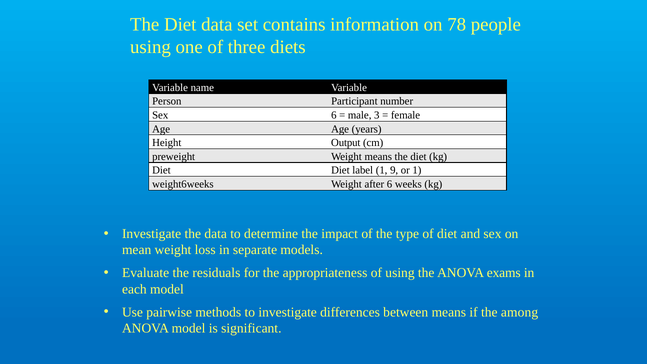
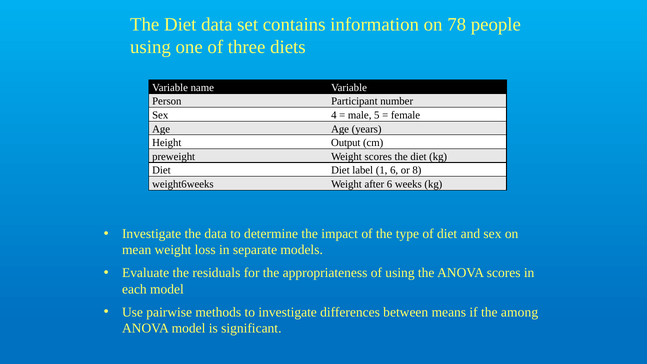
Sex 6: 6 -> 4
3: 3 -> 5
Weight means: means -> scores
1 9: 9 -> 6
or 1: 1 -> 8
ANOVA exams: exams -> scores
